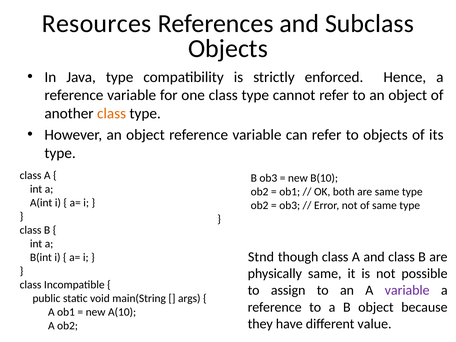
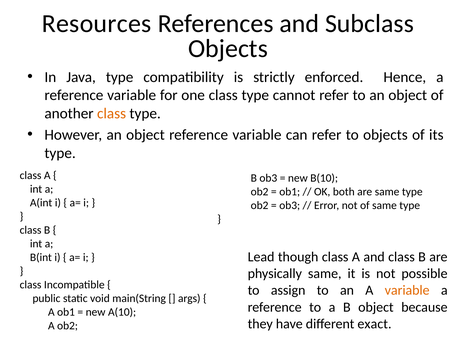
Stnd: Stnd -> Lead
variable at (407, 290) colour: purple -> orange
value: value -> exact
